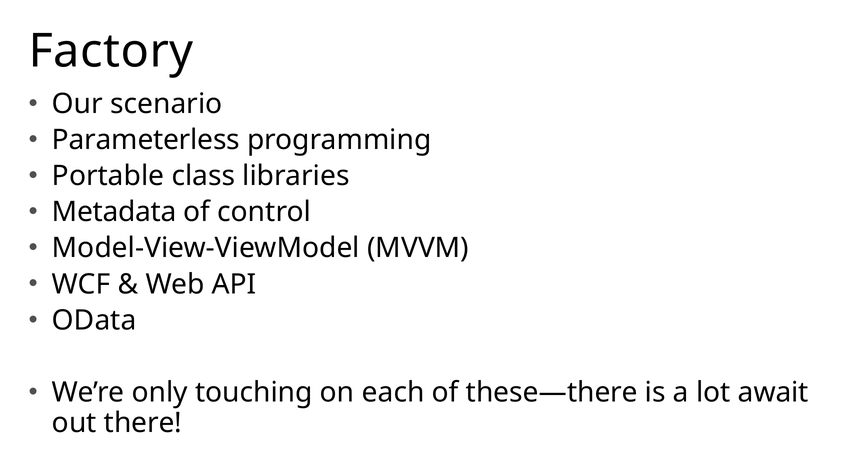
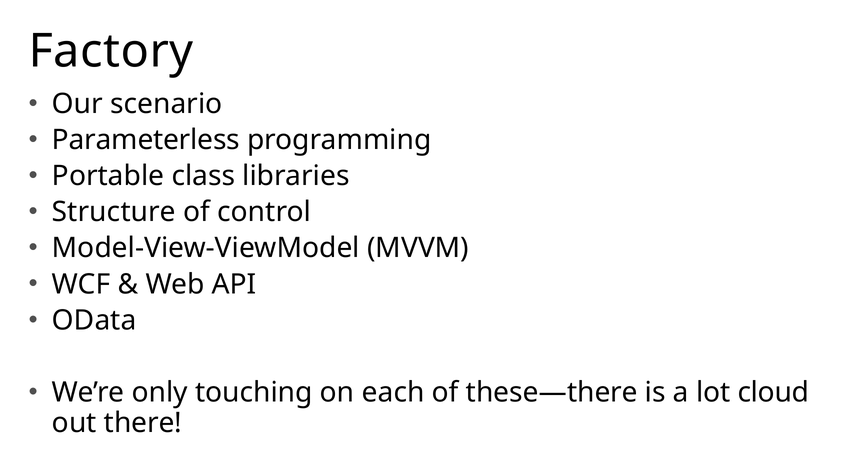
Metadata: Metadata -> Structure
await: await -> cloud
